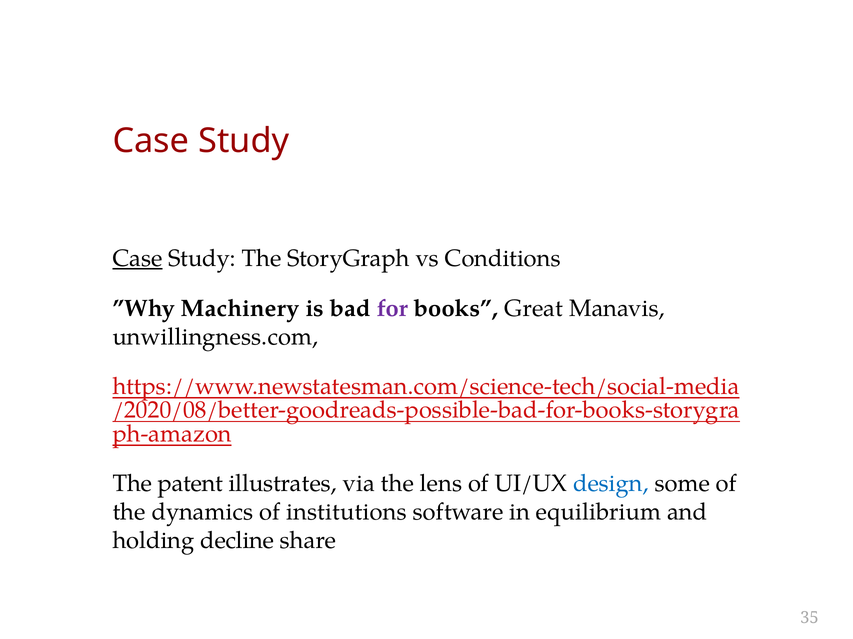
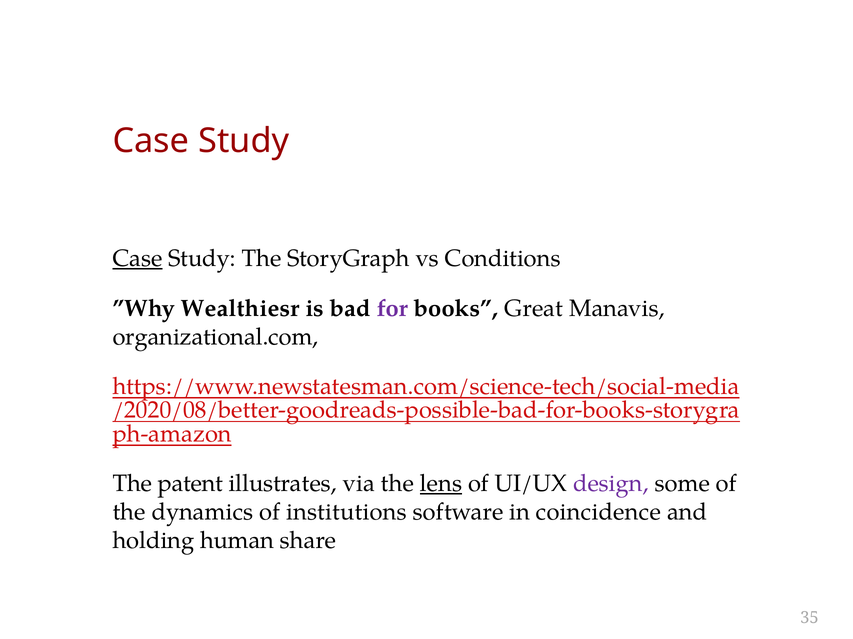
Machinery: Machinery -> Wealthiesr
unwillingness.com: unwillingness.com -> organizational.com
lens underline: none -> present
design colour: blue -> purple
equilibrium: equilibrium -> coincidence
decline: decline -> human
